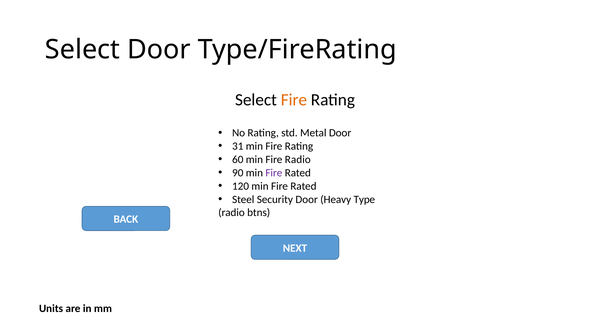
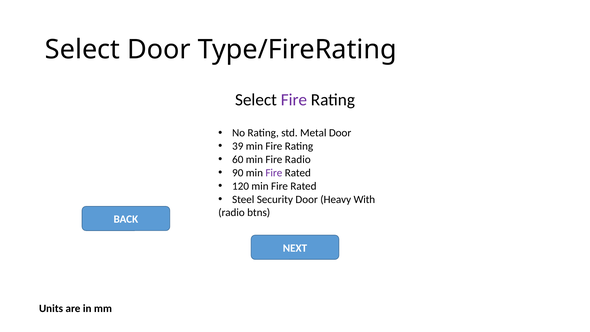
Fire at (294, 100) colour: orange -> purple
31: 31 -> 39
Type: Type -> With
